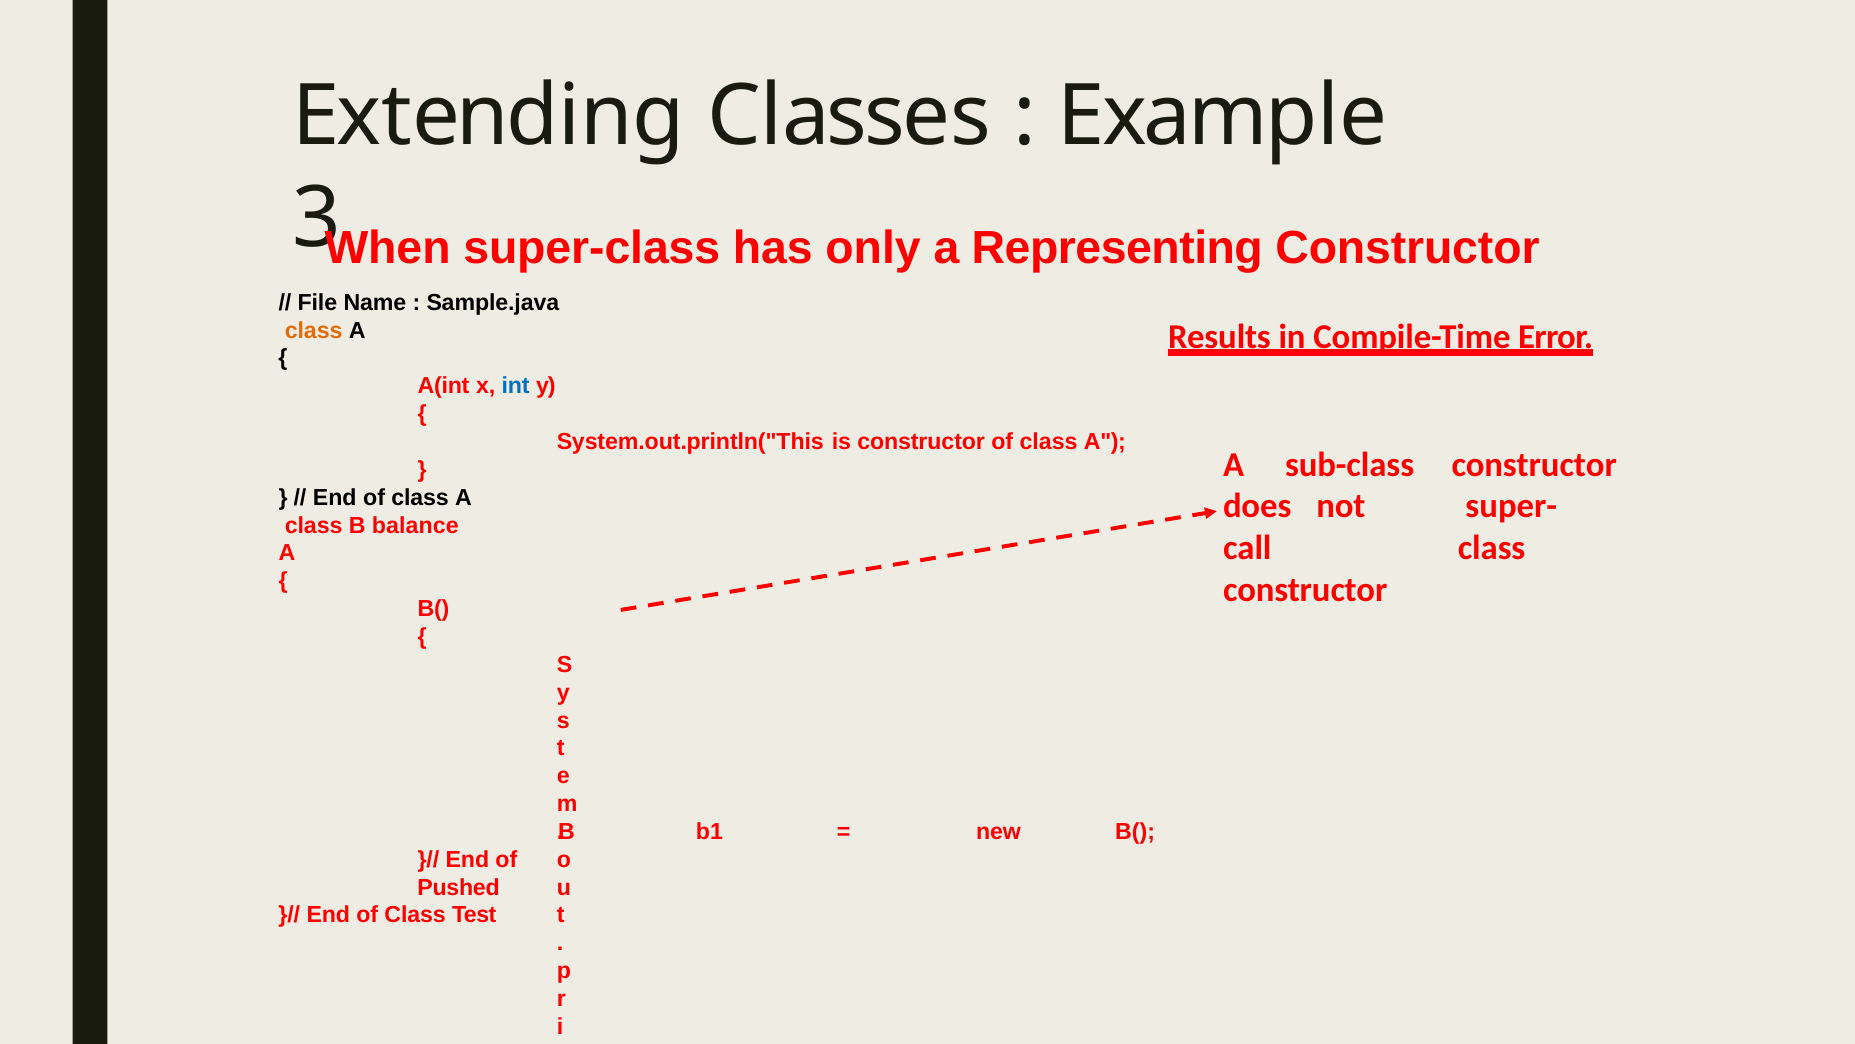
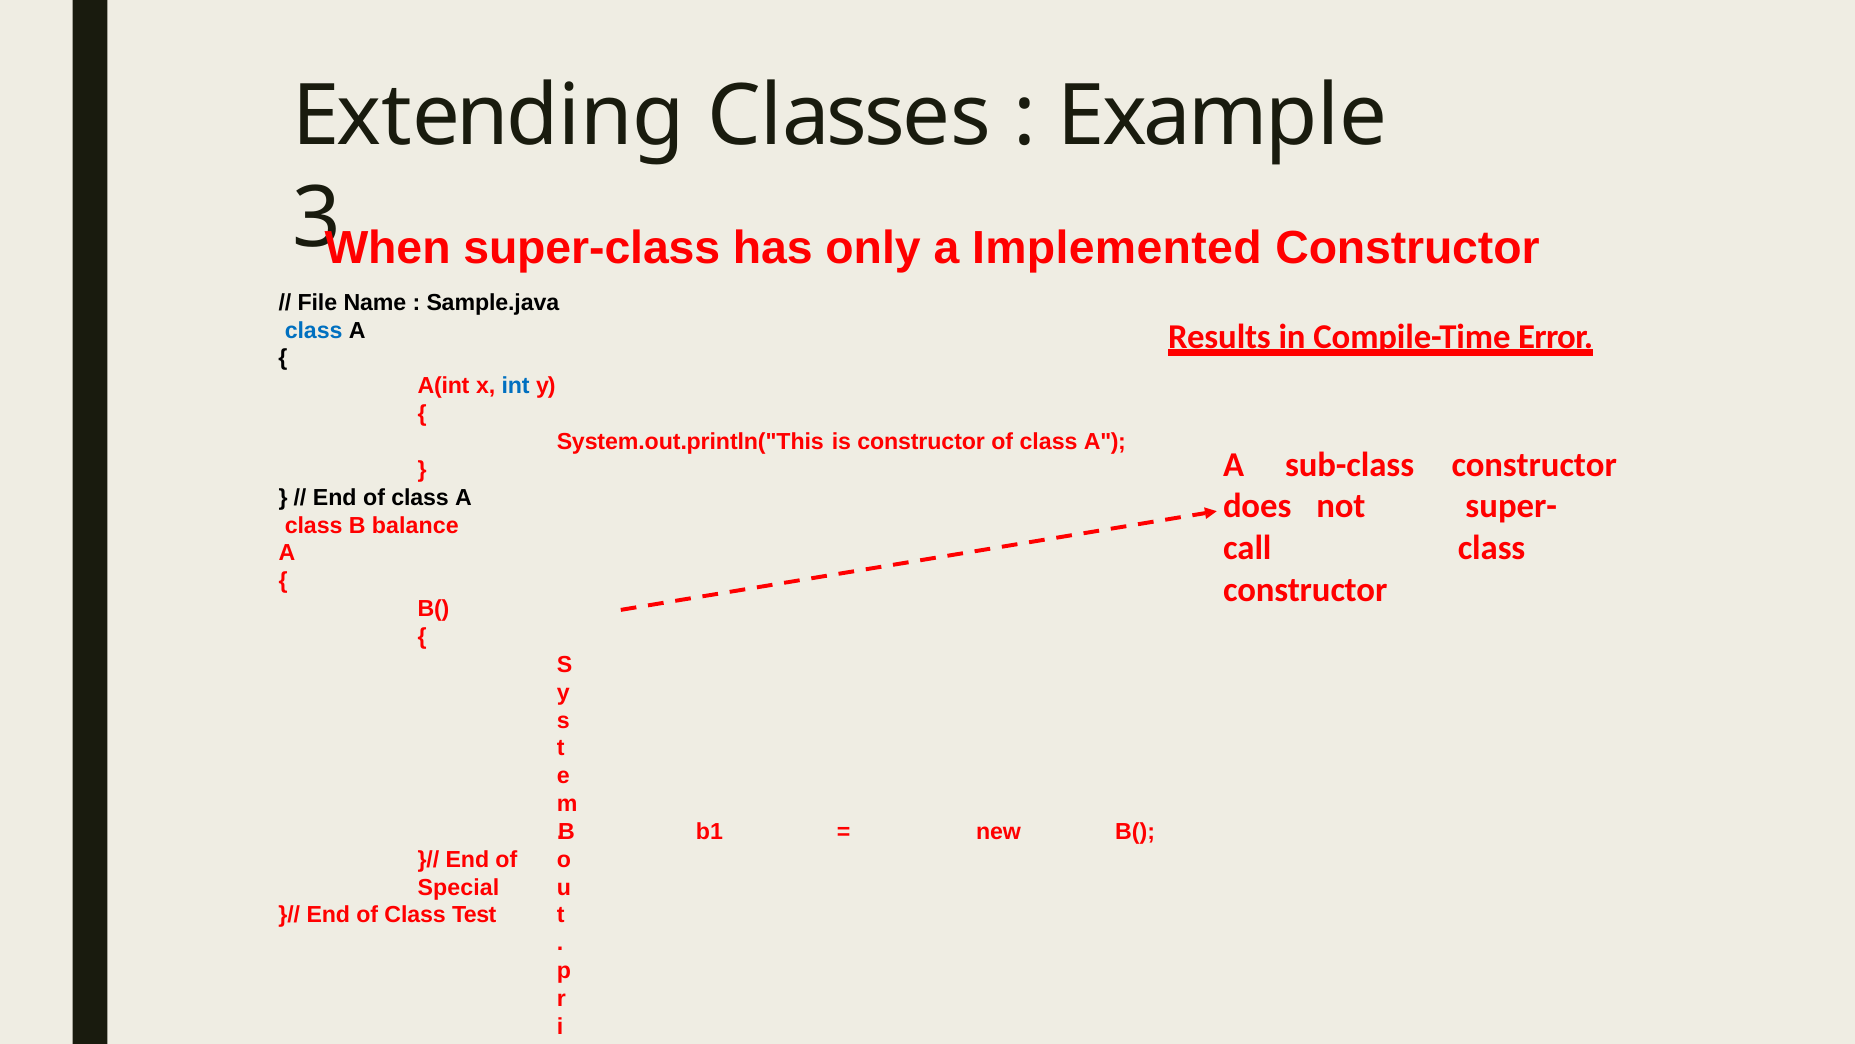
Representing: Representing -> Implemented
class at (314, 330) colour: orange -> blue
Pushed: Pushed -> Special
